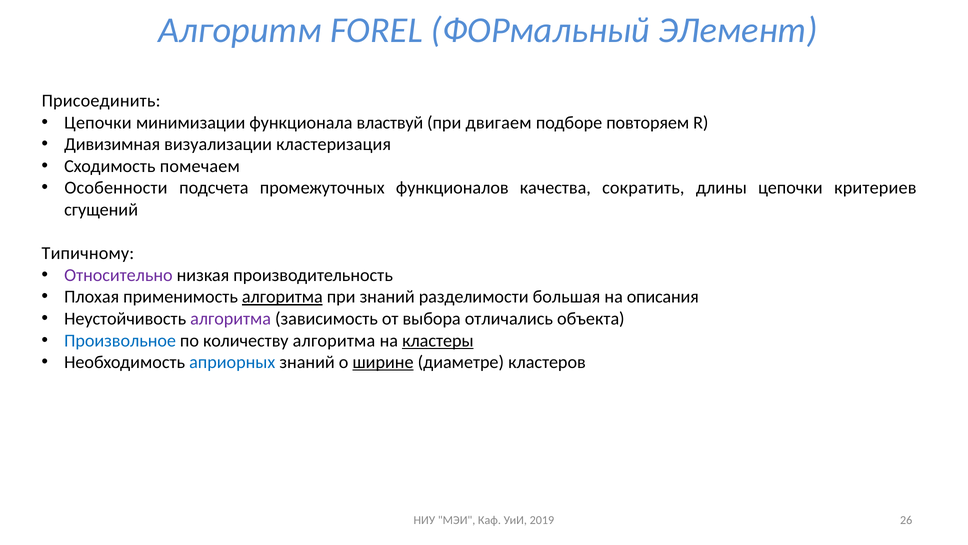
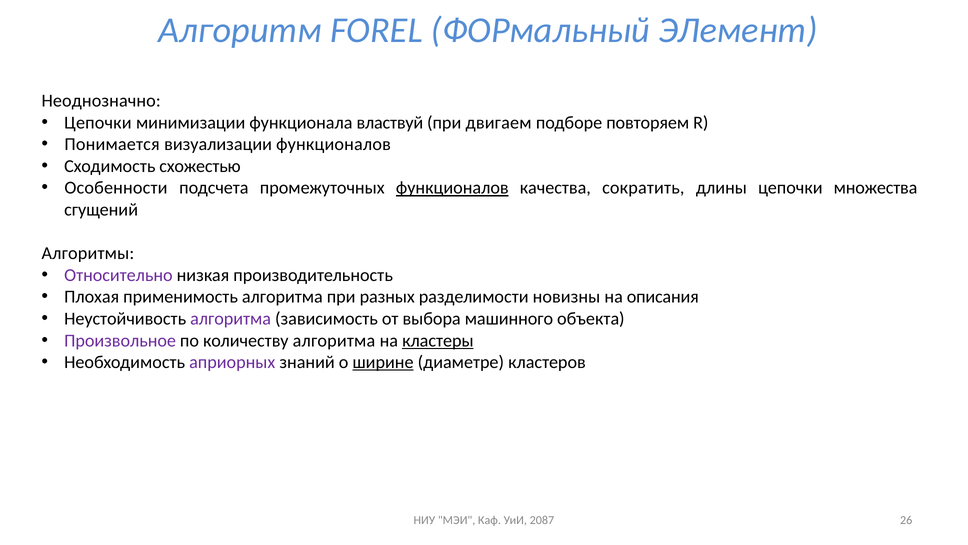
Присоединить: Присоединить -> Неоднозначно
Дивизимная: Дивизимная -> Понимается
визуализации кластеризация: кластеризация -> функционалов
помечаем: помечаем -> схожестью
функционалов at (452, 188) underline: none -> present
критериев: критериев -> множества
Типичному: Типичному -> Алгоритмы
алгоритма at (282, 297) underline: present -> none
при знаний: знаний -> разных
большая: большая -> новизны
отличались: отличались -> машинного
Произвольное colour: blue -> purple
априорных colour: blue -> purple
2019: 2019 -> 2087
